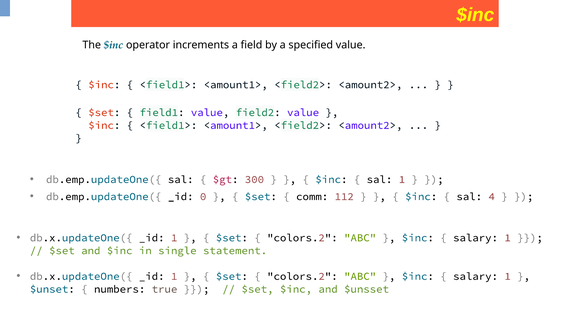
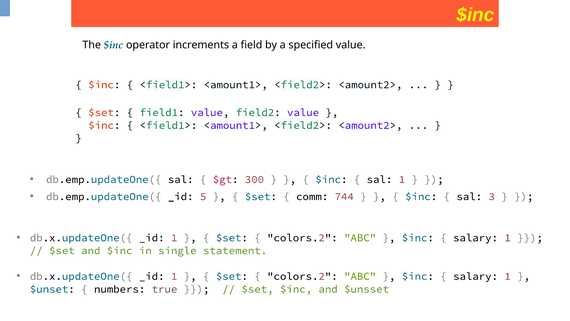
0: 0 -> 5
112: 112 -> 744
4: 4 -> 3
